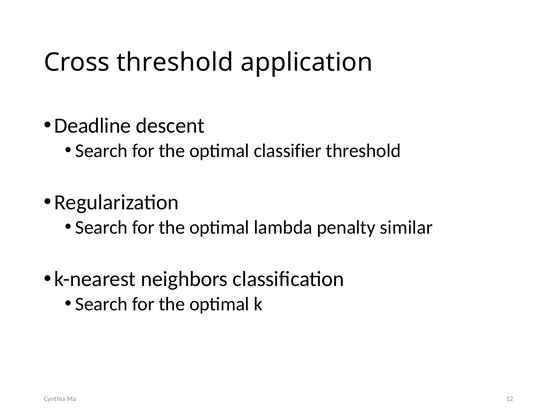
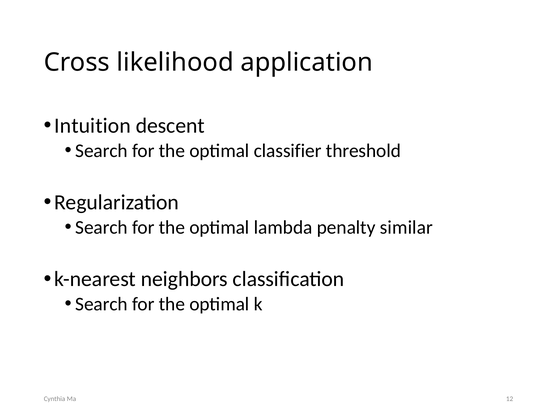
Cross threshold: threshold -> likelihood
Deadline: Deadline -> Intuition
